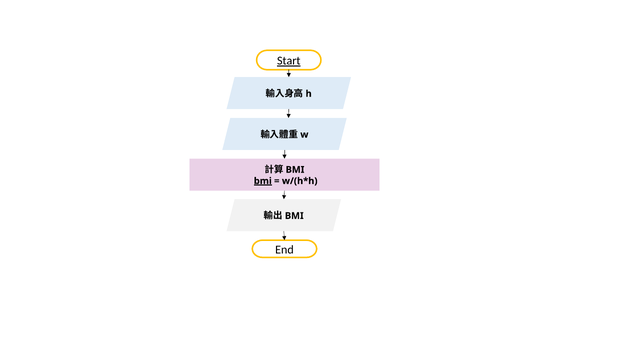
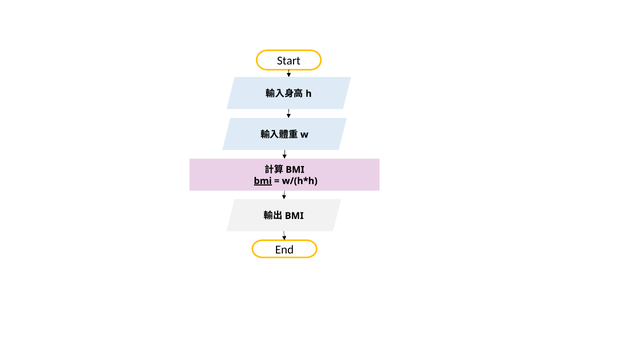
Start underline: present -> none
